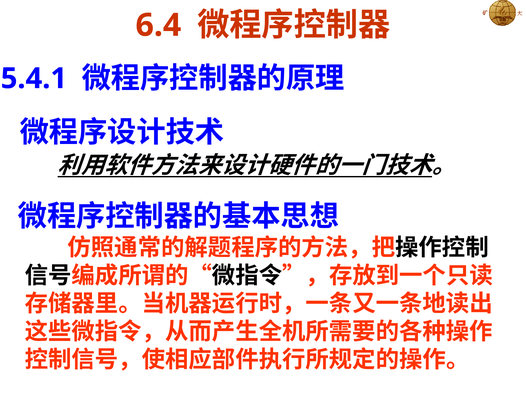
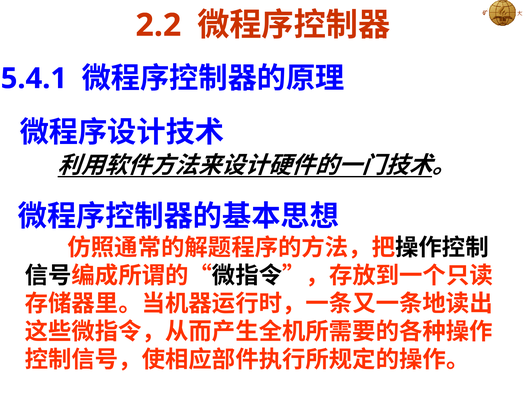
6.4: 6.4 -> 2.2
